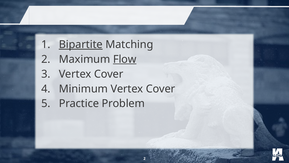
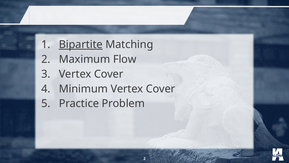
Flow underline: present -> none
